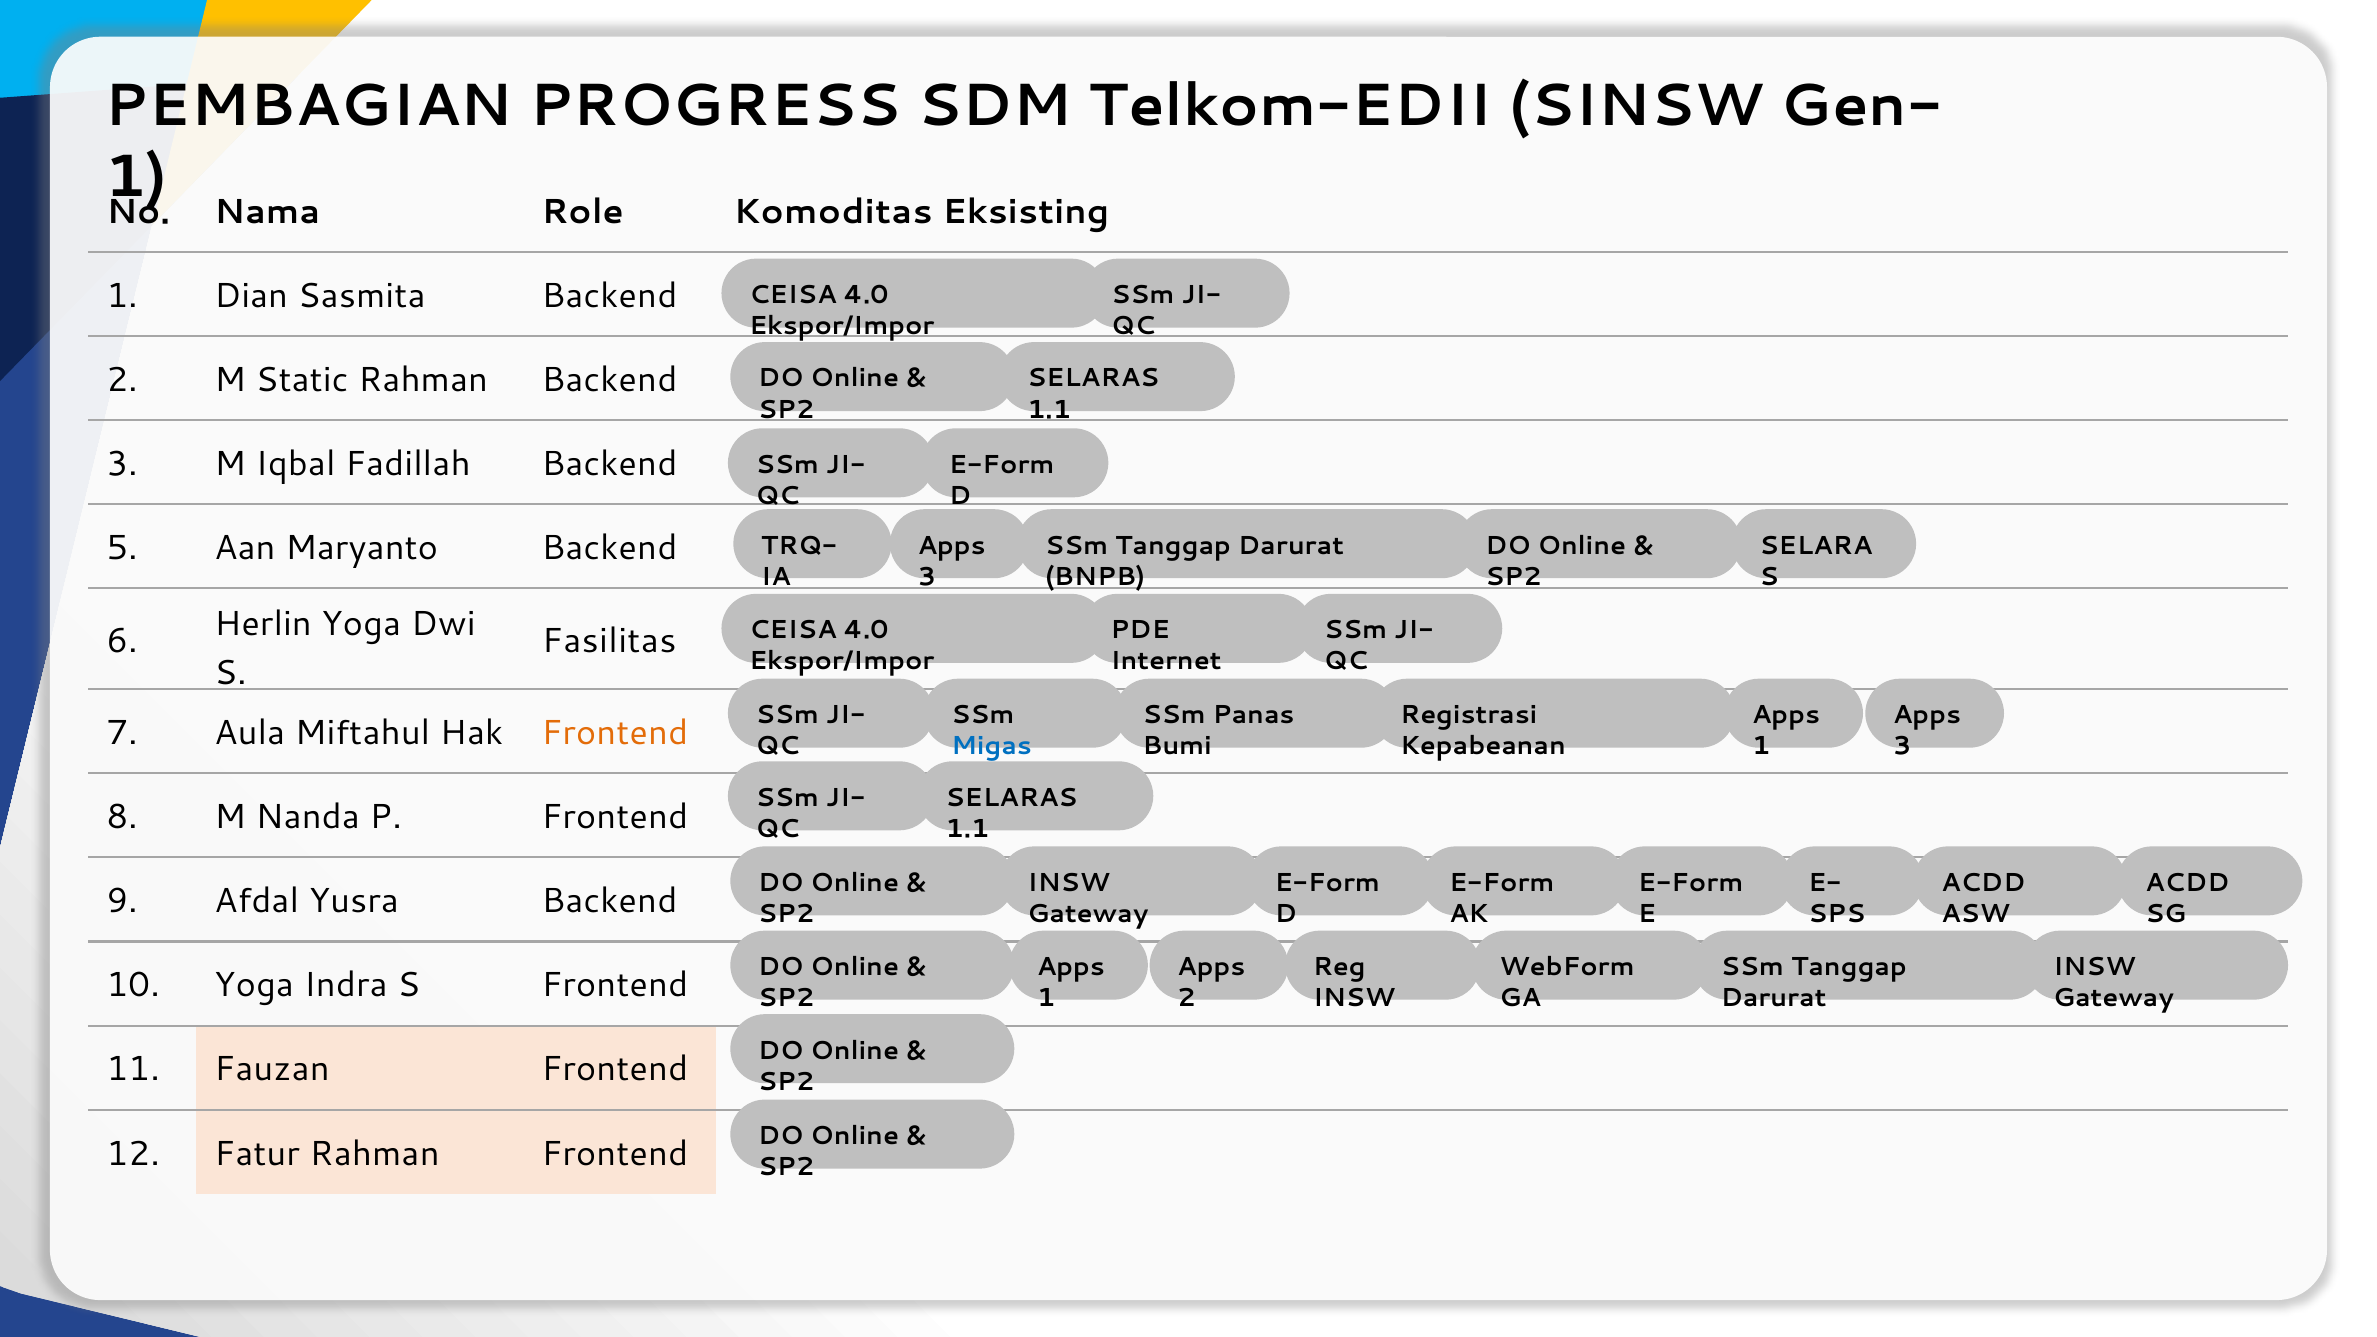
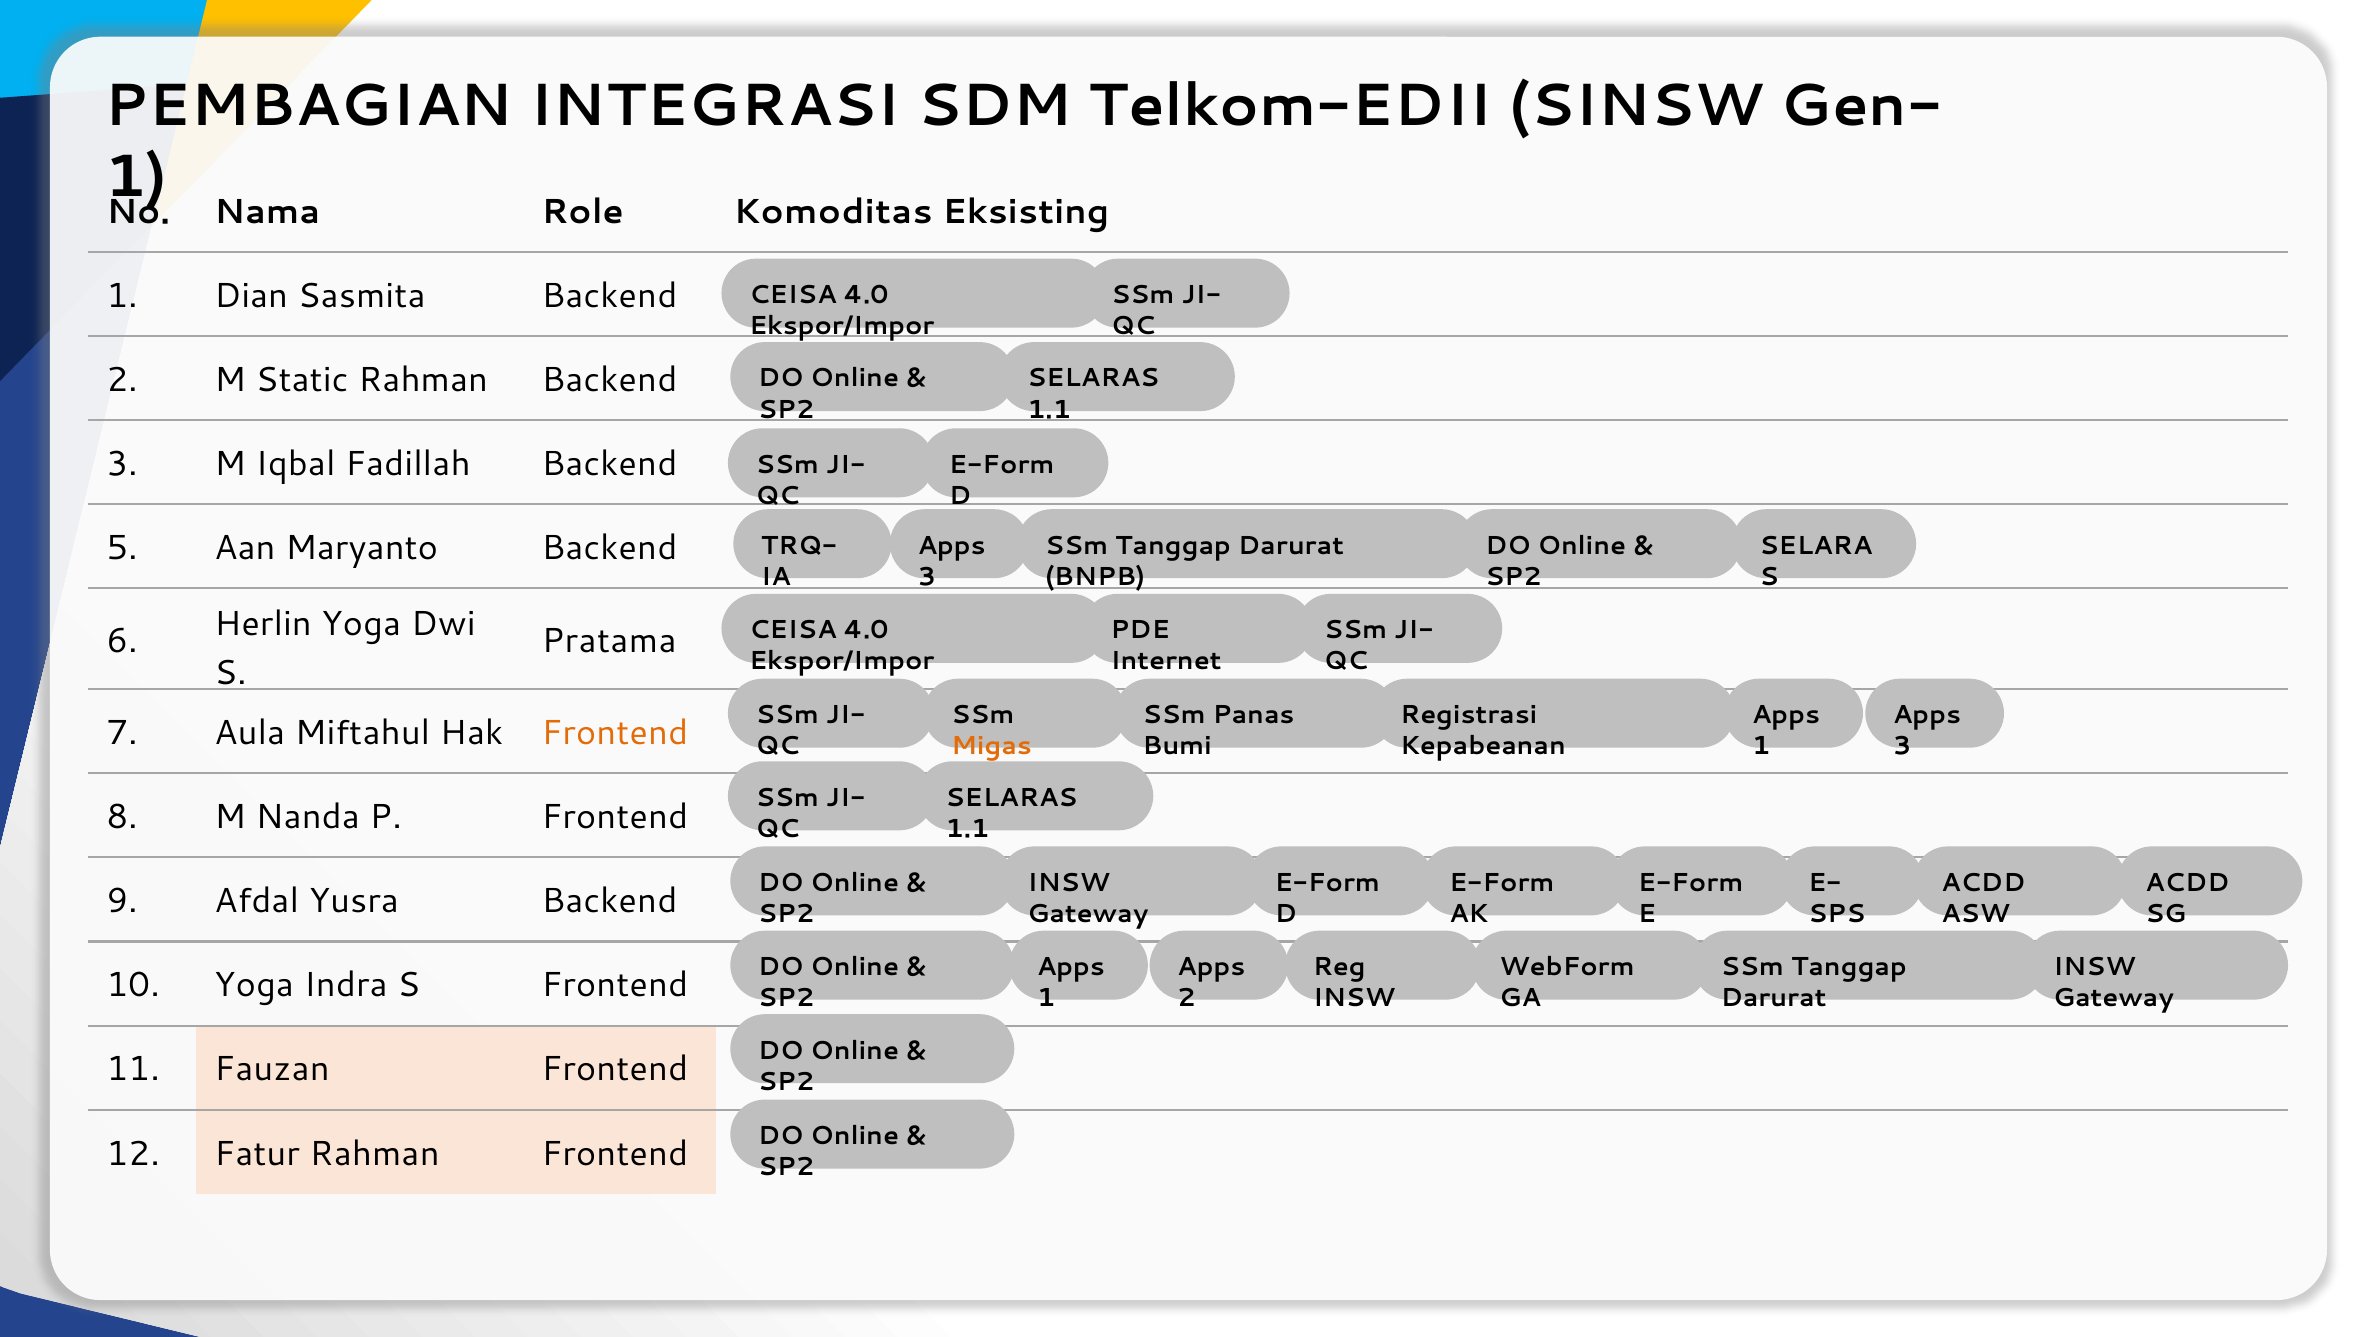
PROGRESS: PROGRESS -> INTEGRASI
Fasilitas: Fasilitas -> Pratama
Migas colour: blue -> orange
